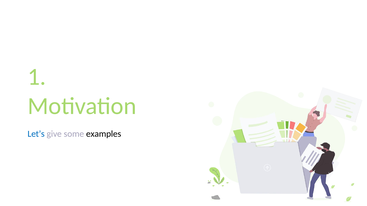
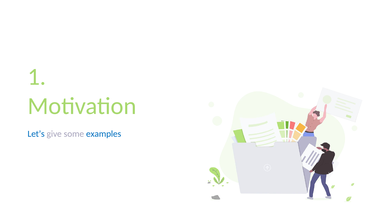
examples colour: black -> blue
